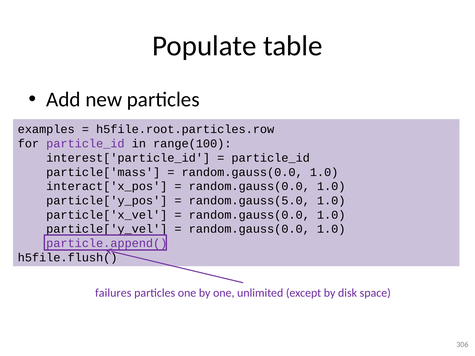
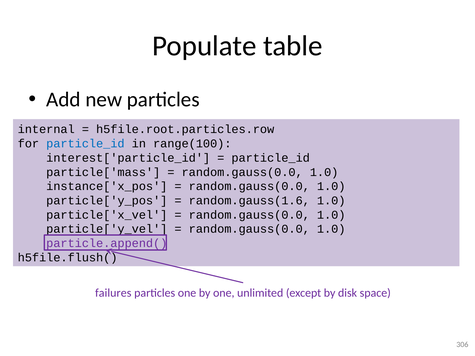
examples: examples -> internal
particle_id at (85, 144) colour: purple -> blue
interact['x_pos: interact['x_pos -> instance['x_pos
random.gauss(5.0: random.gauss(5.0 -> random.gauss(1.6
